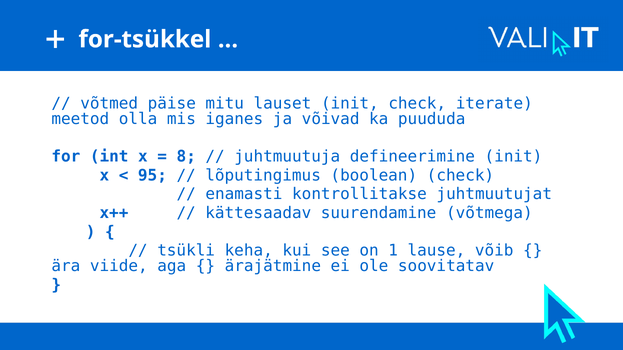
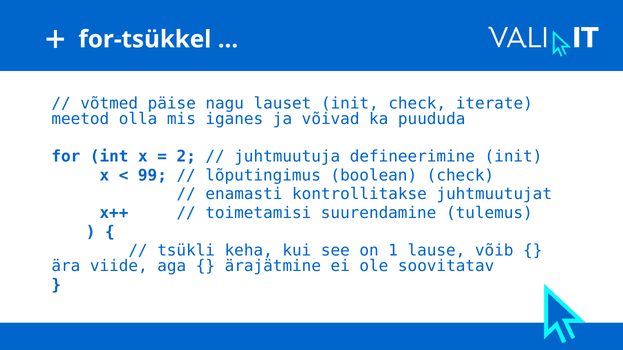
mitu: mitu -> nagu
8: 8 -> 2
95: 95 -> 99
kättesaadav: kättesaadav -> toimetamisi
võtmega: võtmega -> tulemus
